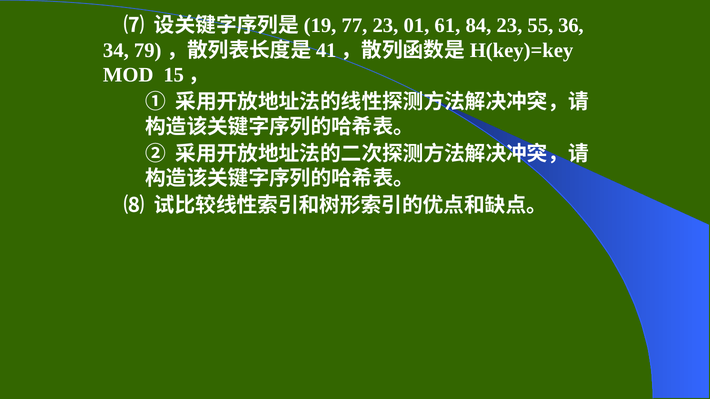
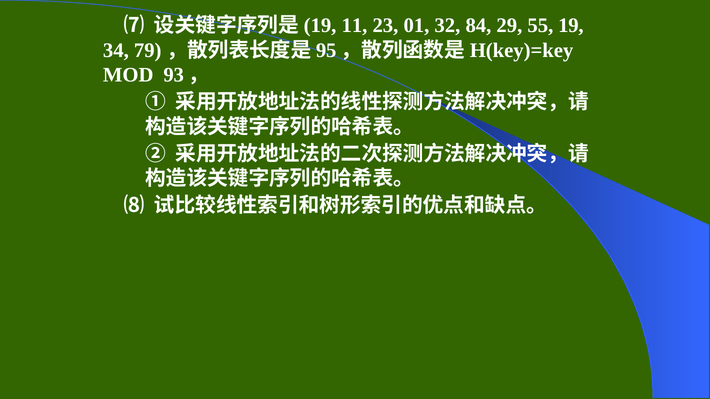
77: 77 -> 11
61: 61 -> 32
84 23: 23 -> 29
55 36: 36 -> 19
41: 41 -> 95
15: 15 -> 93
